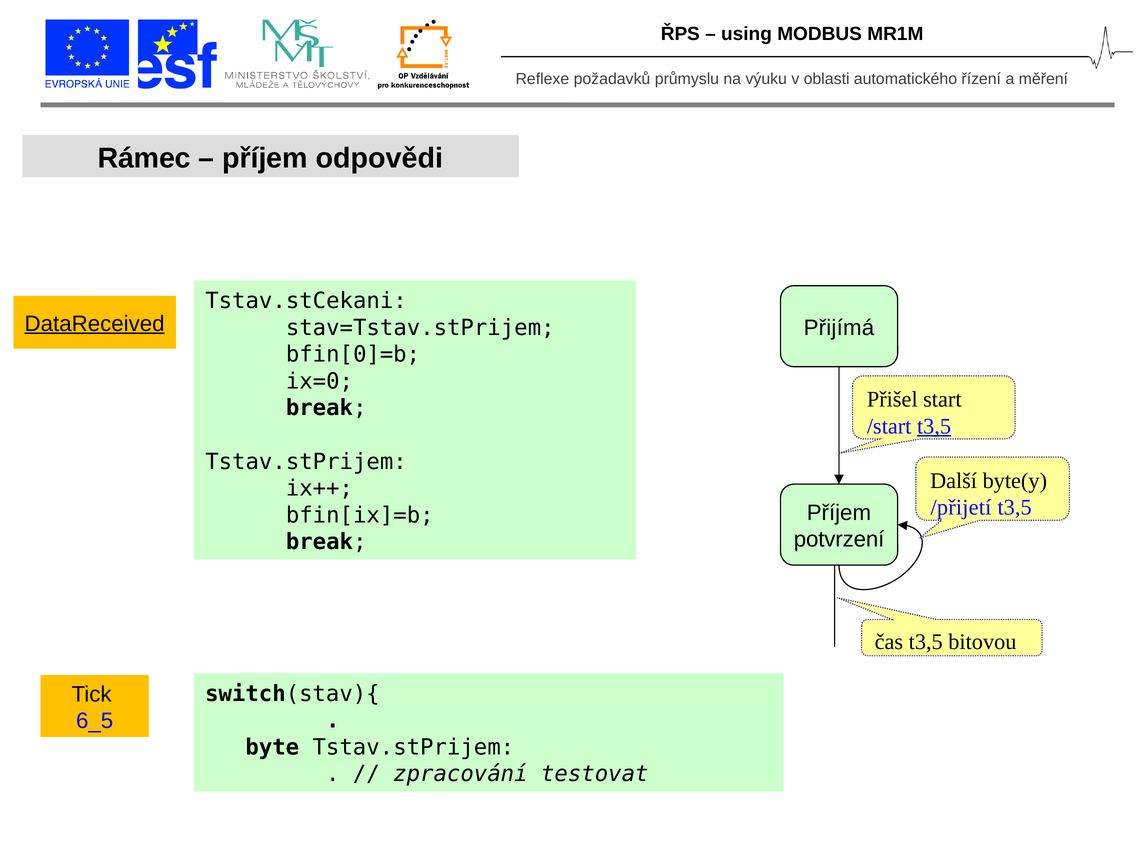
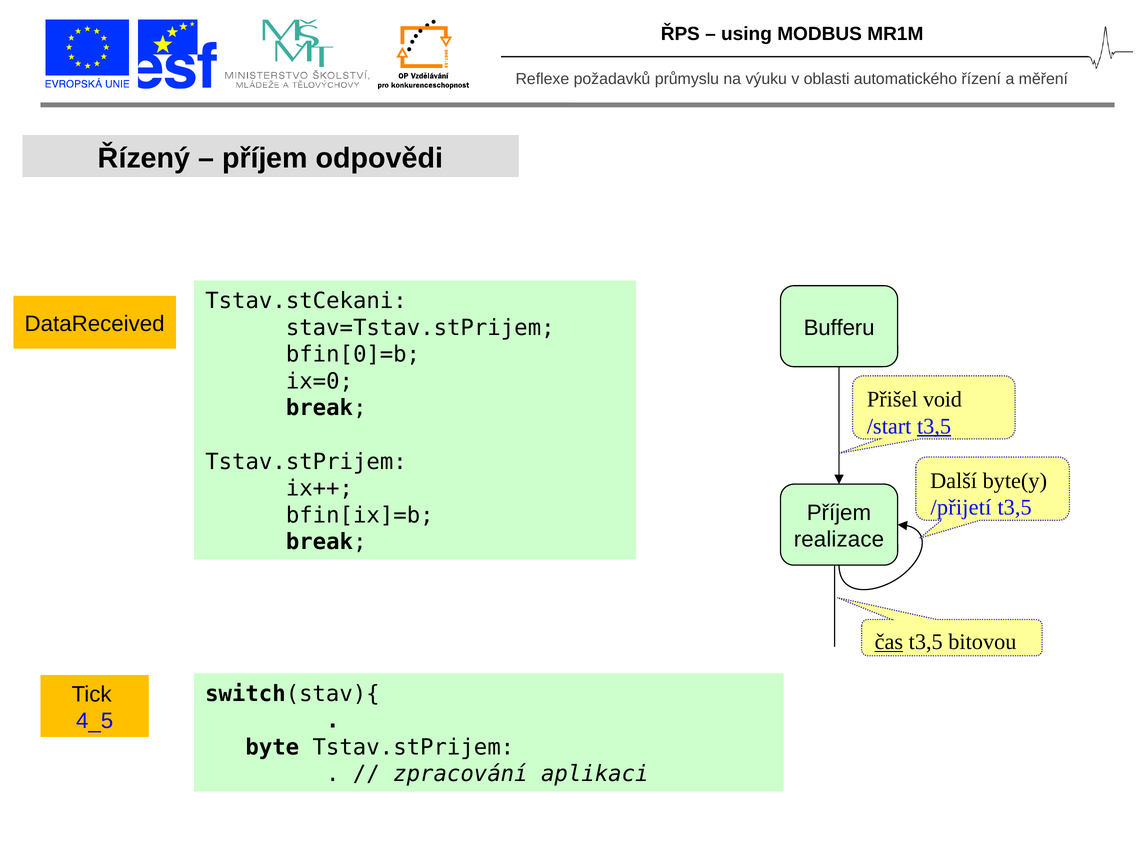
Rámec: Rámec -> Řízený
DataReceived underline: present -> none
Přijímá: Přijímá -> Bufferu
start: start -> void
potvrzení: potvrzení -> realizace
čas underline: none -> present
6_5: 6_5 -> 4_5
testovat: testovat -> aplikaci
